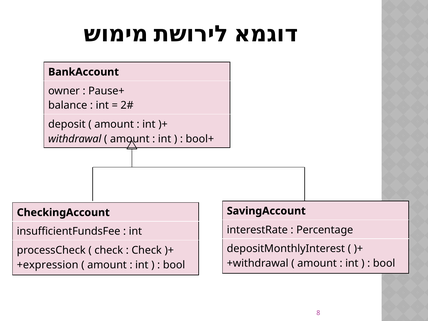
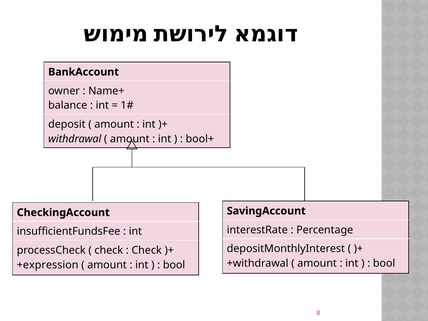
Pause: Pause -> Name
2: 2 -> 1
